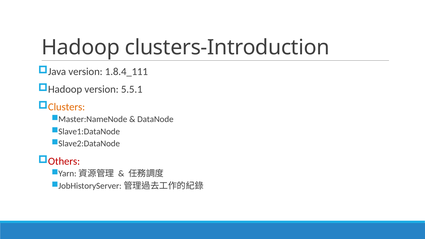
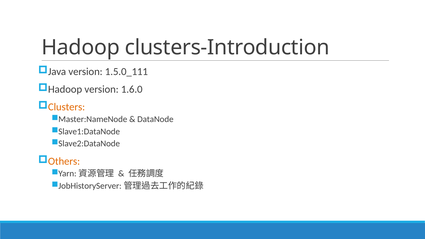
1.8.4_111: 1.8.4_111 -> 1.5.0_111
5.5.1: 5.5.1 -> 1.6.0
Others colour: red -> orange
